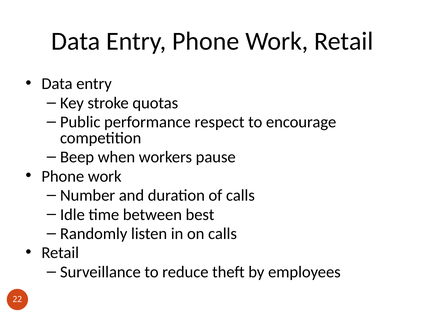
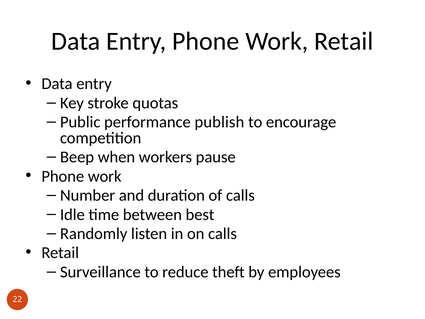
respect: respect -> publish
